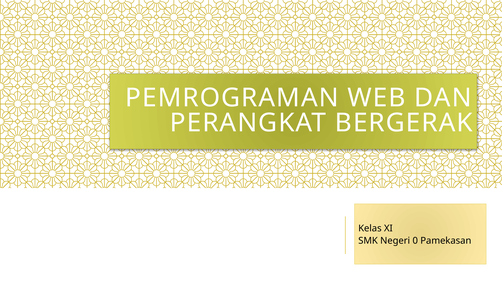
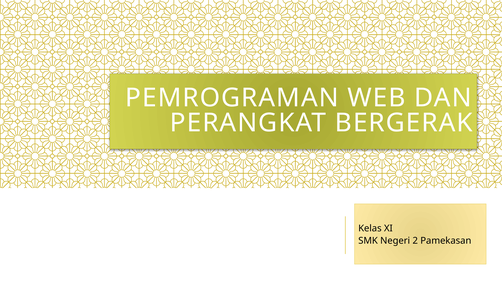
0: 0 -> 2
